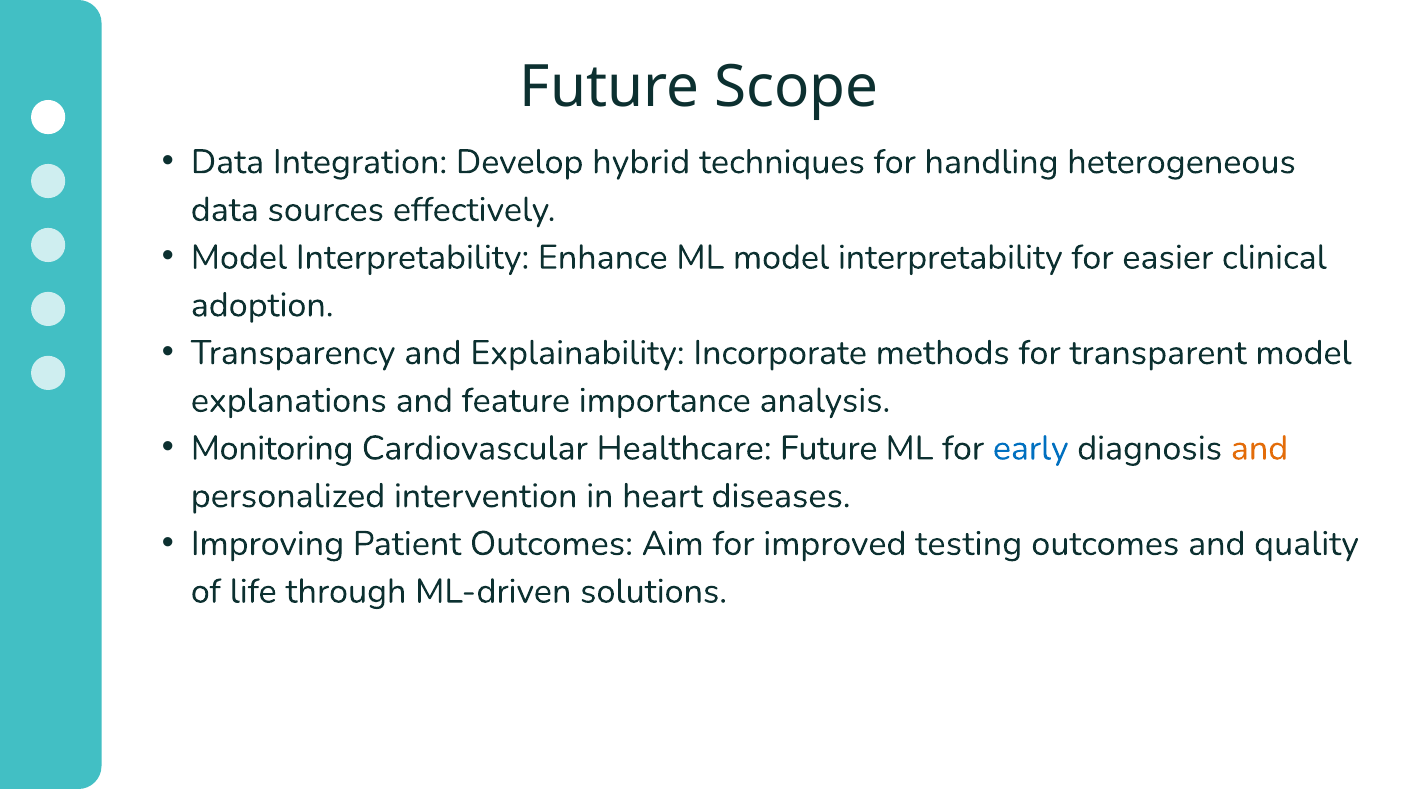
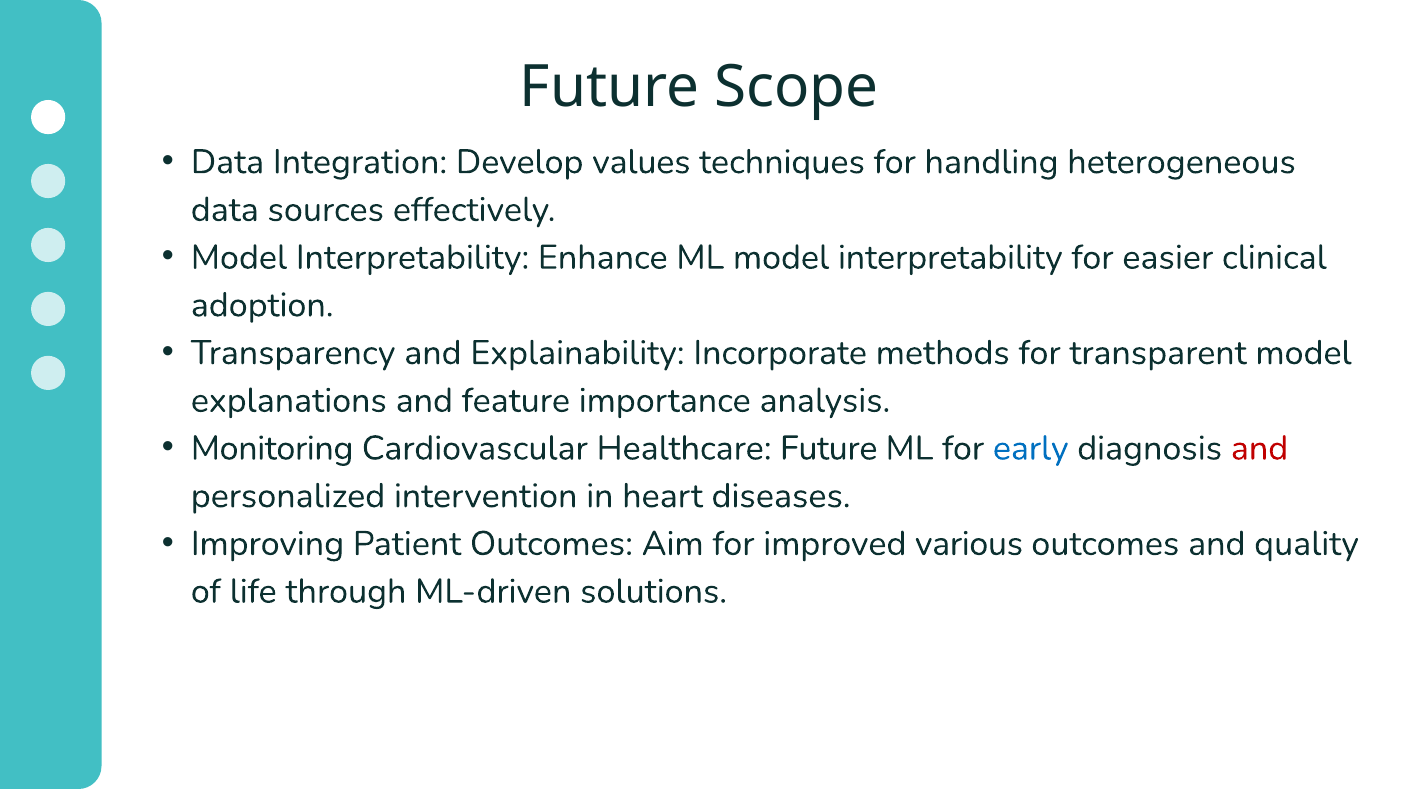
hybrid: hybrid -> values
and at (1260, 448) colour: orange -> red
testing: testing -> various
